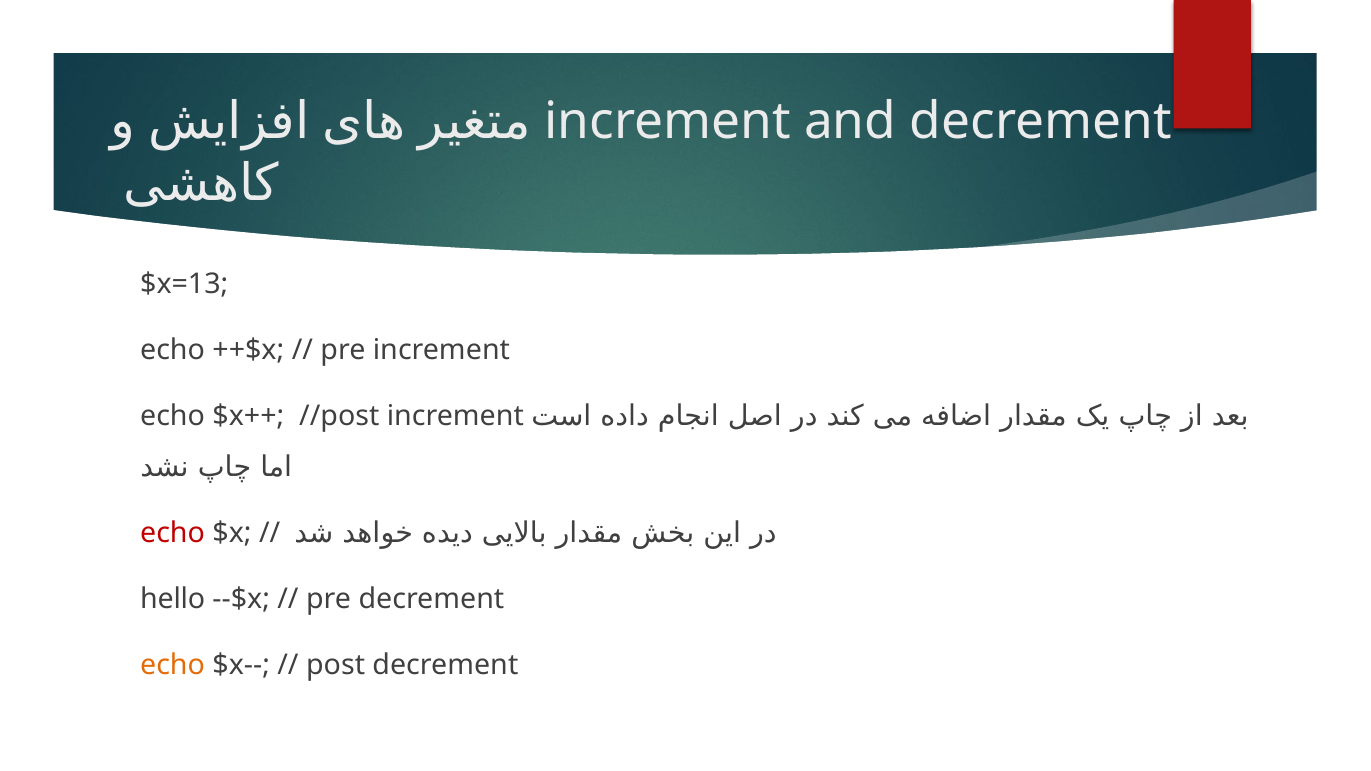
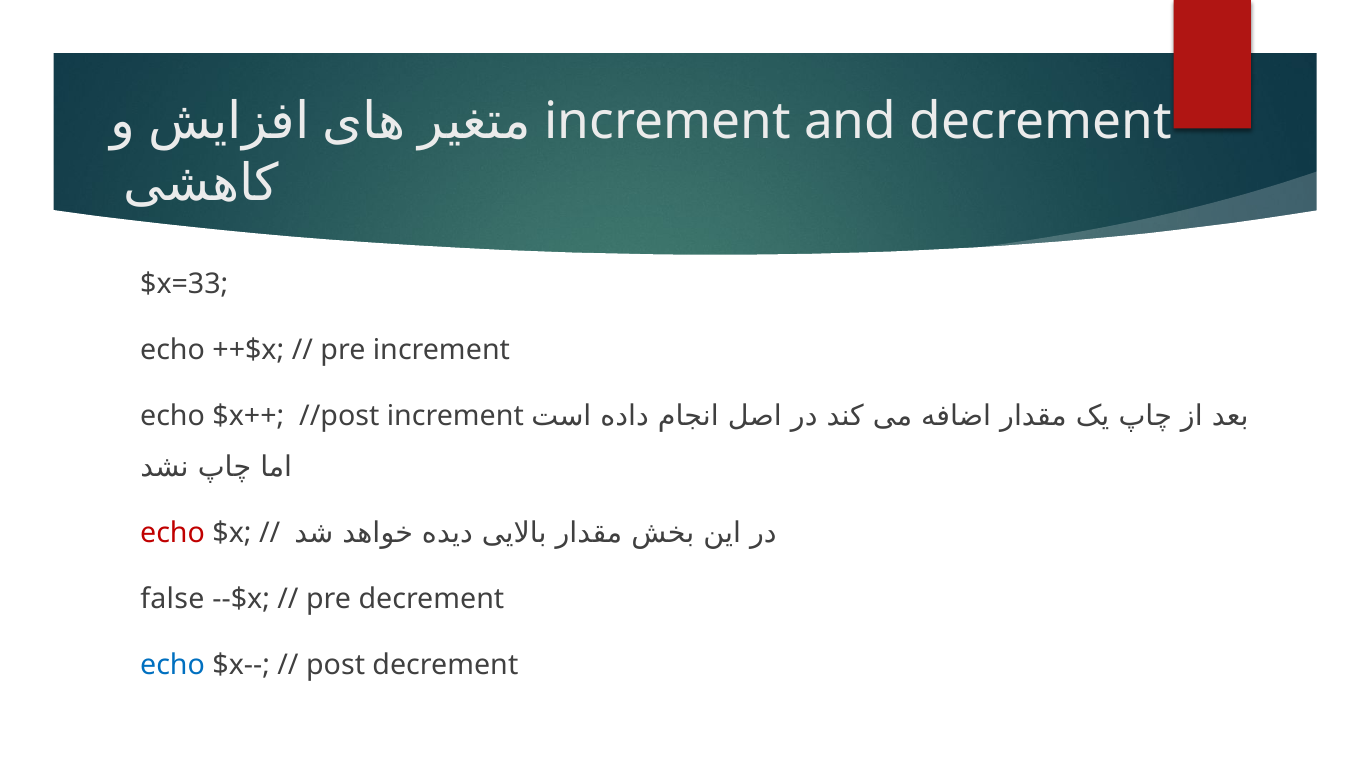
$x=13: $x=13 -> $x=33
hello: hello -> false
echo at (173, 665) colour: orange -> blue
